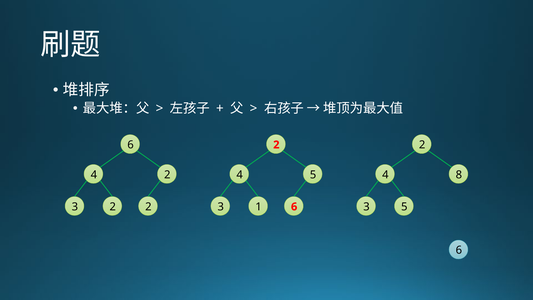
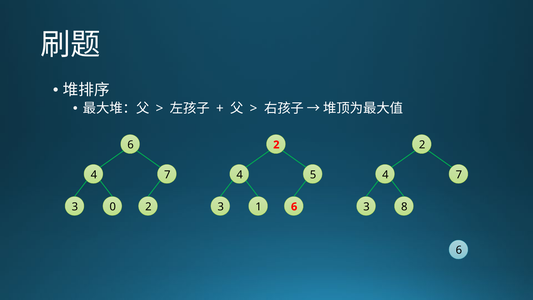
2 at (167, 175): 2 -> 7
8 at (459, 175): 8 -> 7
3 2: 2 -> 0
3 5: 5 -> 8
